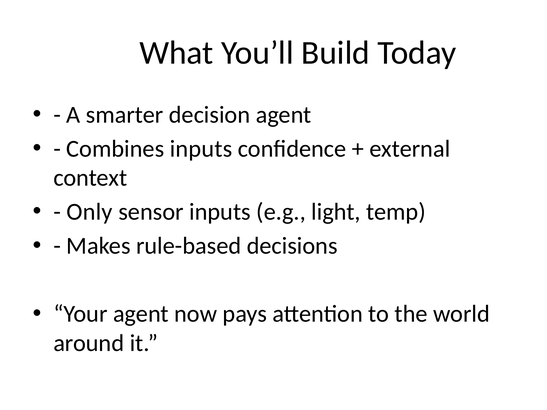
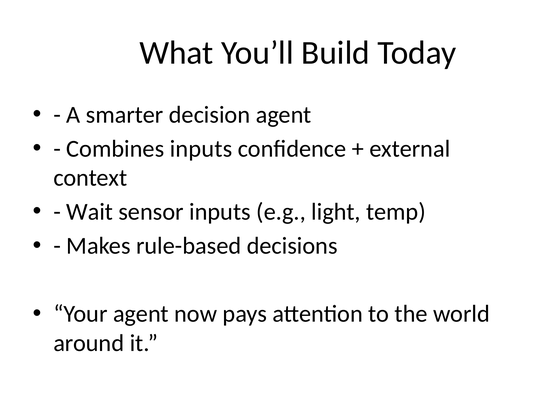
Only: Only -> Wait
